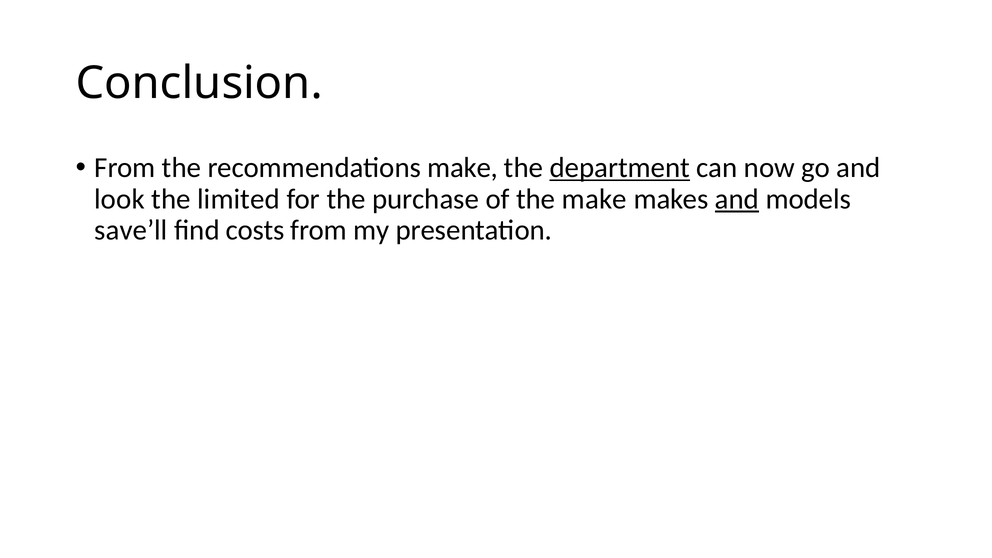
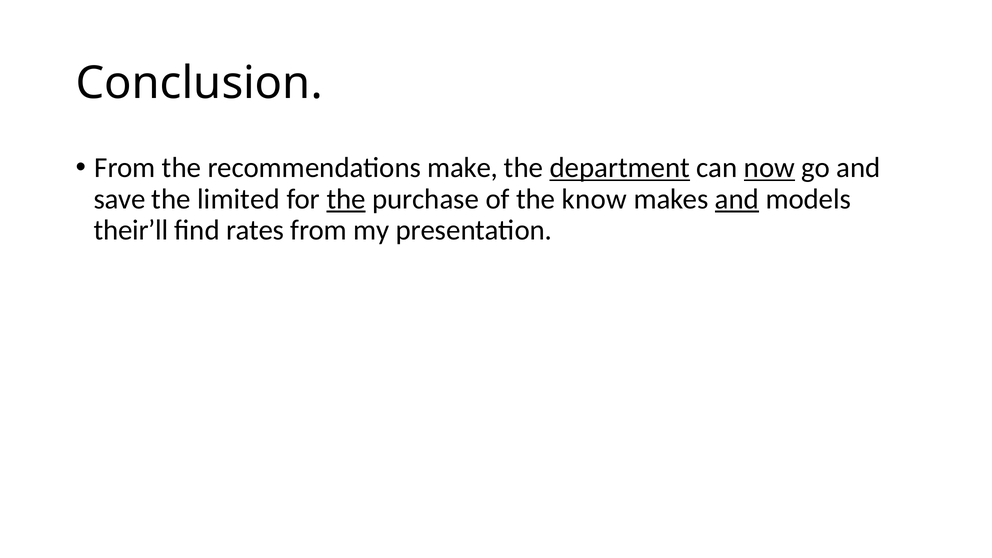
now underline: none -> present
look: look -> save
the at (346, 199) underline: none -> present
the make: make -> know
save’ll: save’ll -> their’ll
costs: costs -> rates
